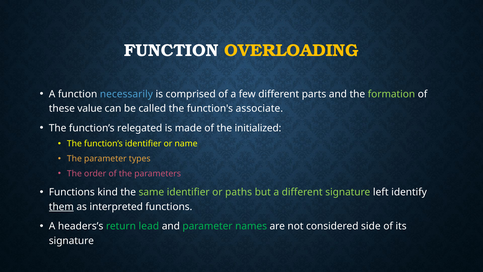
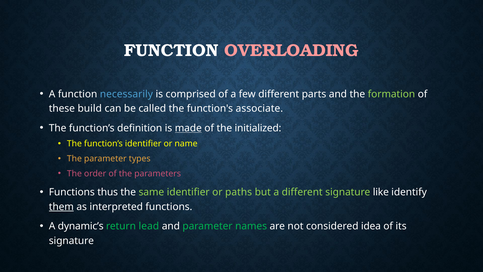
OVERLOADING colour: yellow -> pink
value: value -> build
relegated: relegated -> definition
made underline: none -> present
kind: kind -> thus
left: left -> like
headers’s: headers’s -> dynamic’s
side: side -> idea
